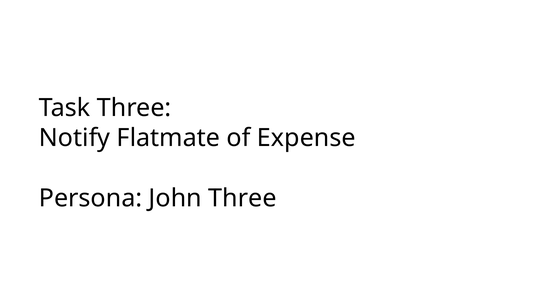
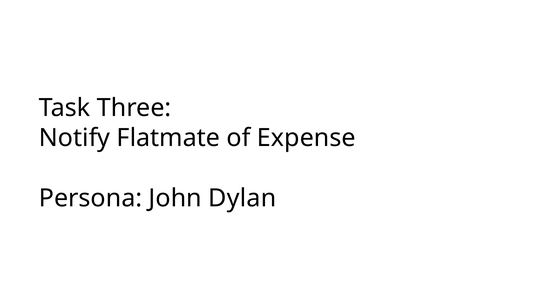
John Three: Three -> Dylan
